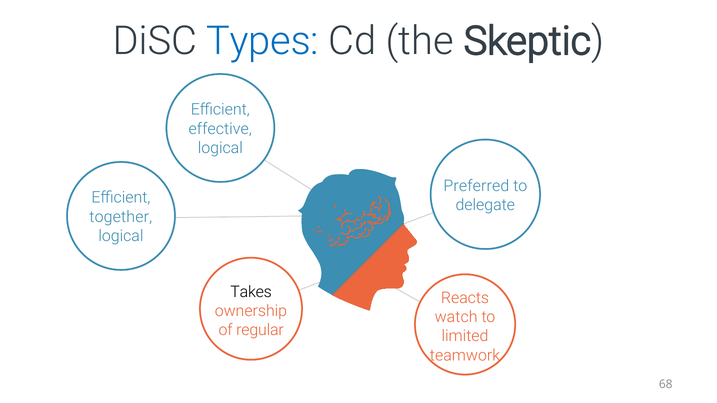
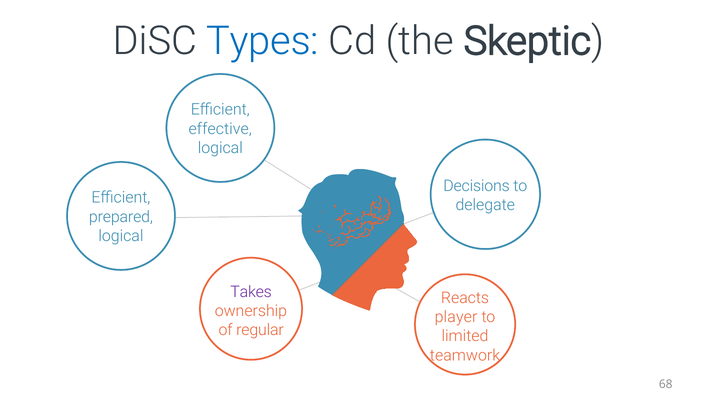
Preferred: Preferred -> Decisions
together: together -> prepared
Takes colour: black -> purple
watch: watch -> player
